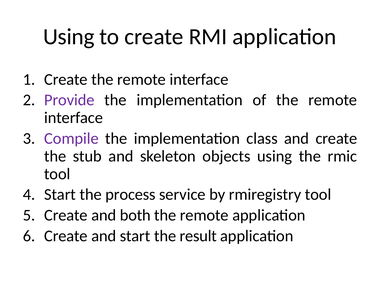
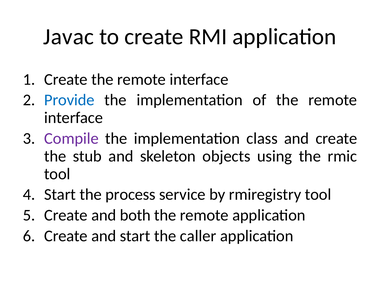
Using at (69, 37): Using -> Javac
Provide colour: purple -> blue
result: result -> caller
